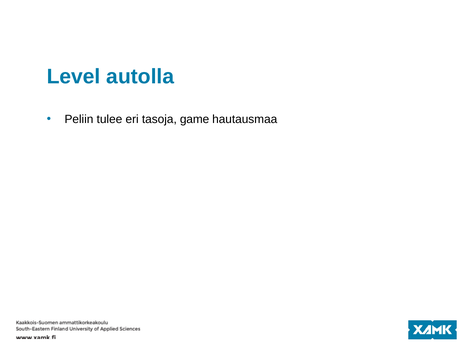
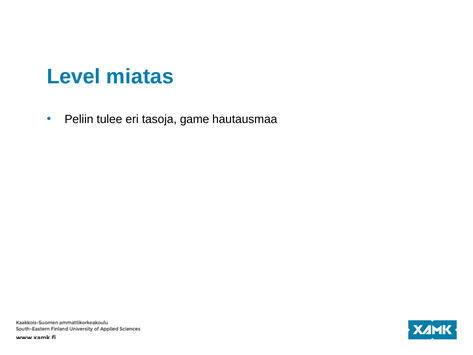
autolla: autolla -> miatas
